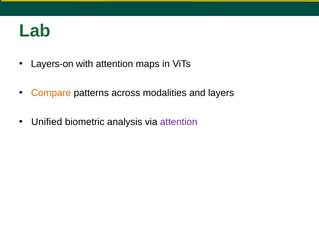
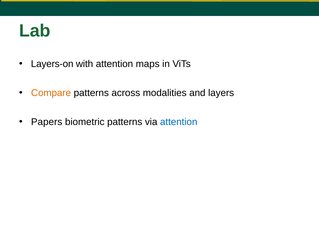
Unified: Unified -> Papers
biometric analysis: analysis -> patterns
attention at (179, 122) colour: purple -> blue
